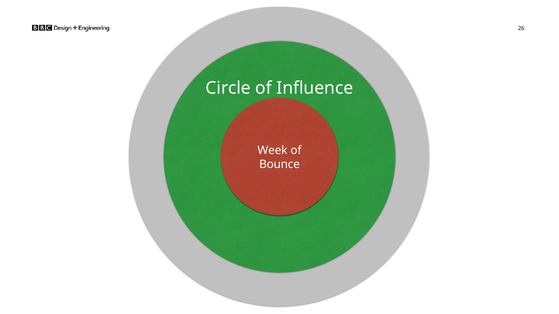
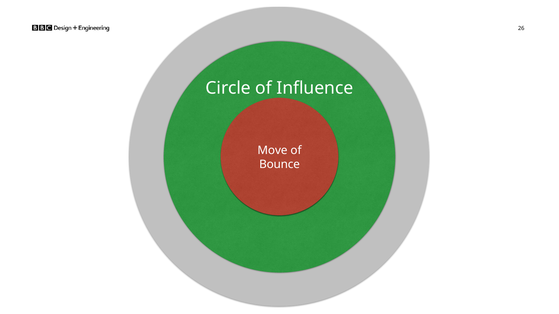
Week: Week -> Move
